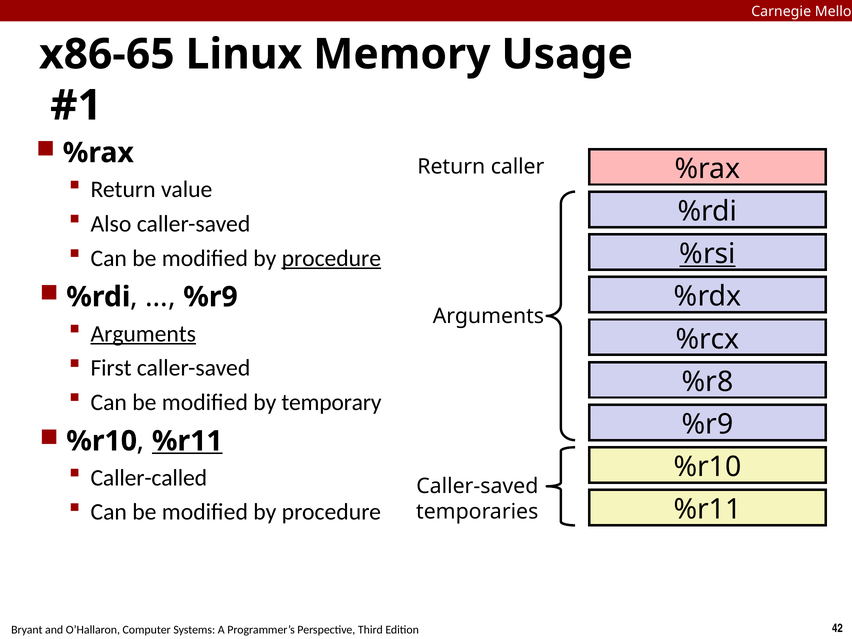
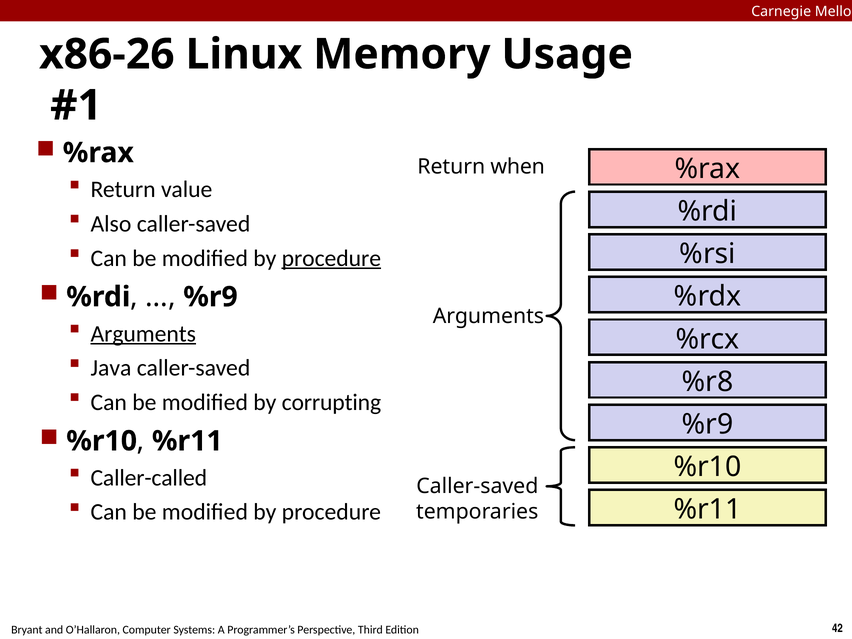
x86-65: x86-65 -> x86-26
caller: caller -> when
%rsi underline: present -> none
First: First -> Java
temporary: temporary -> corrupting
%r11 at (187, 441) underline: present -> none
